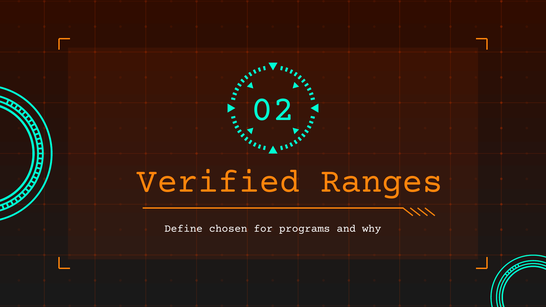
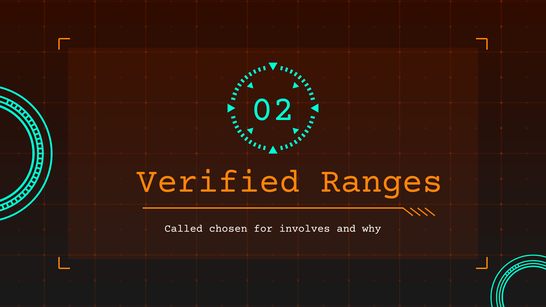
Define: Define -> Called
programs: programs -> involves
